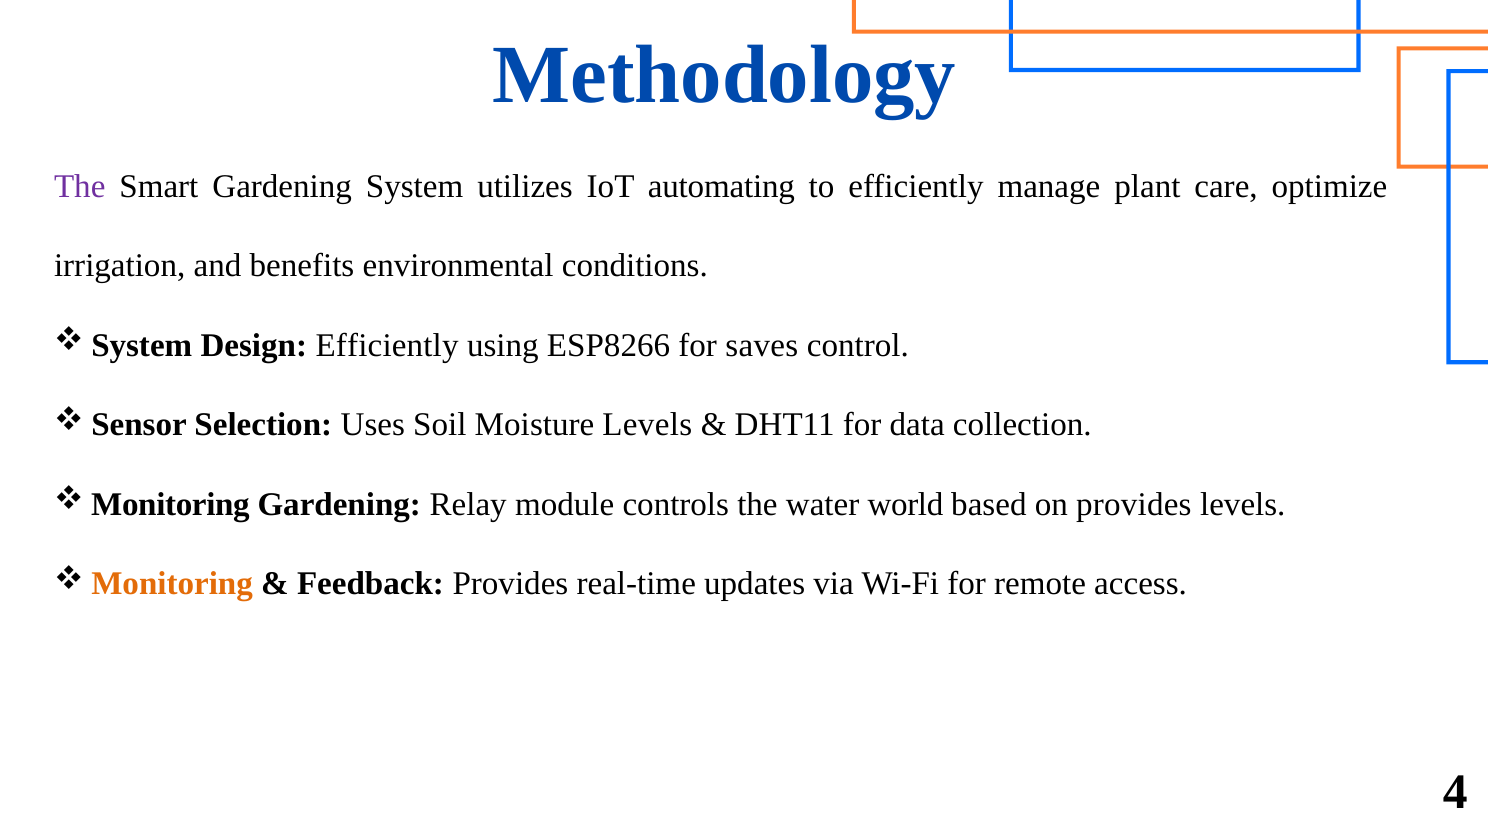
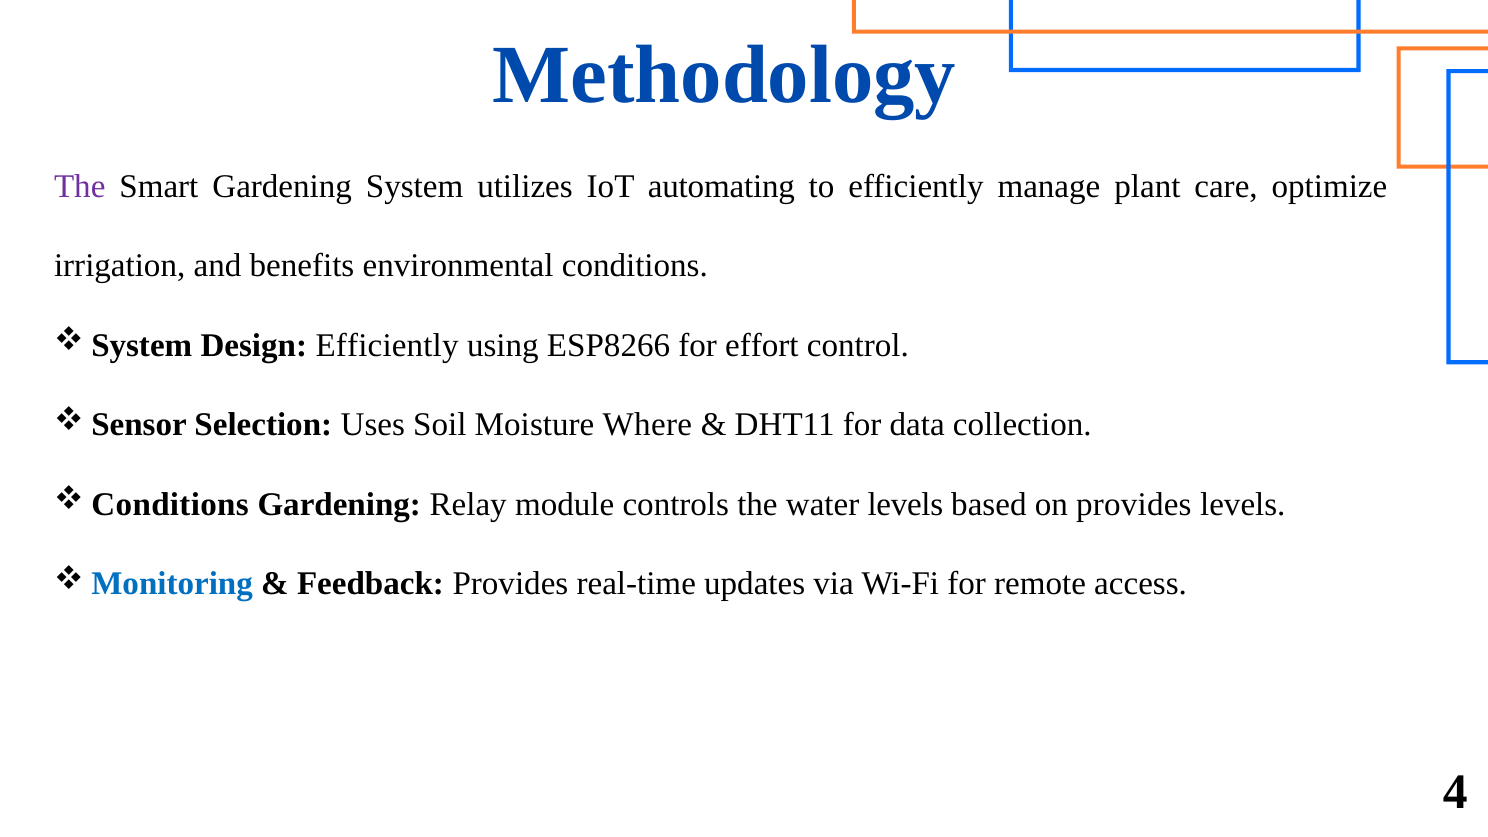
saves: saves -> effort
Moisture Levels: Levels -> Where
Monitoring at (170, 504): Monitoring -> Conditions
water world: world -> levels
Monitoring at (172, 584) colour: orange -> blue
